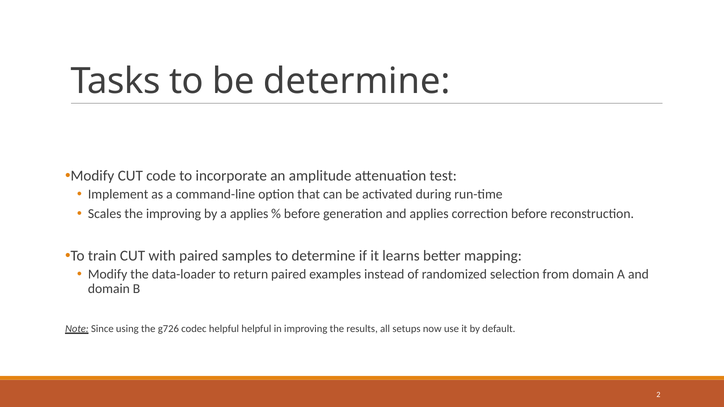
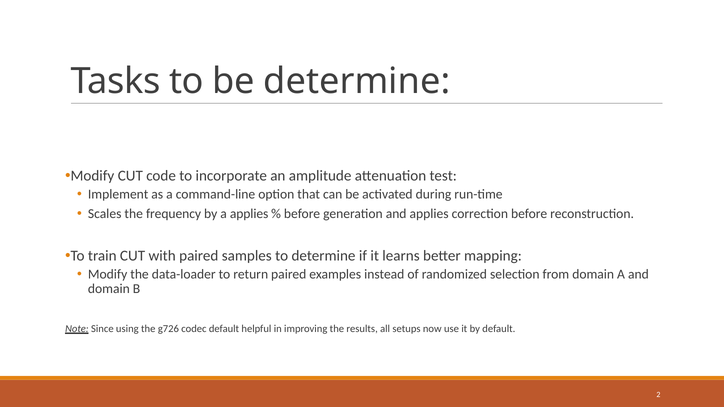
the improving: improving -> frequency
codec helpful: helpful -> default
